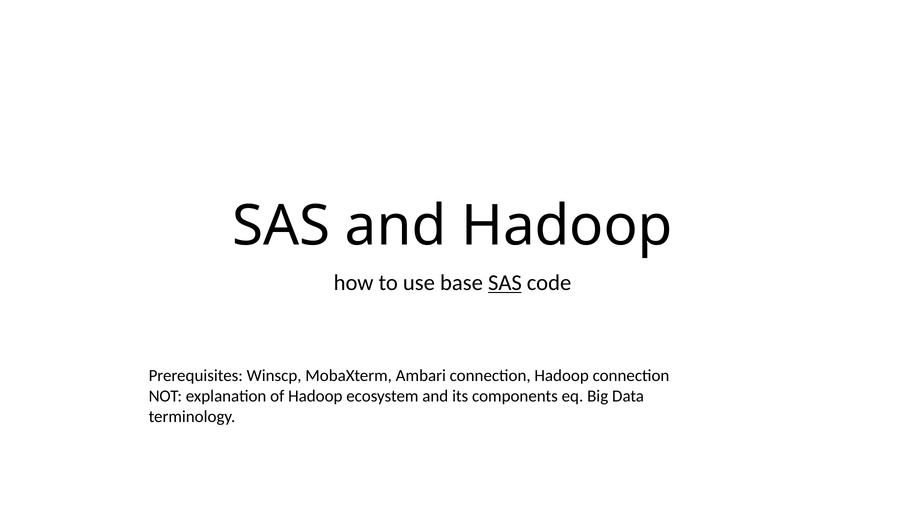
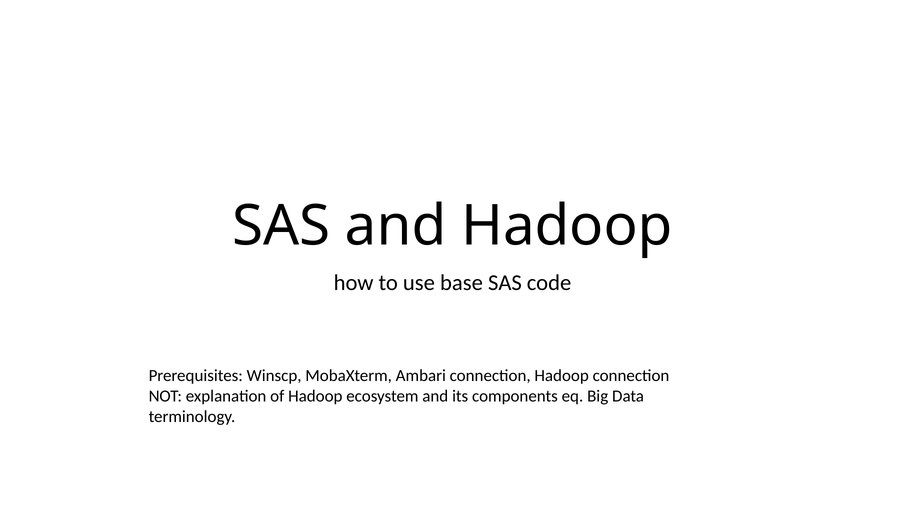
SAS at (505, 283) underline: present -> none
